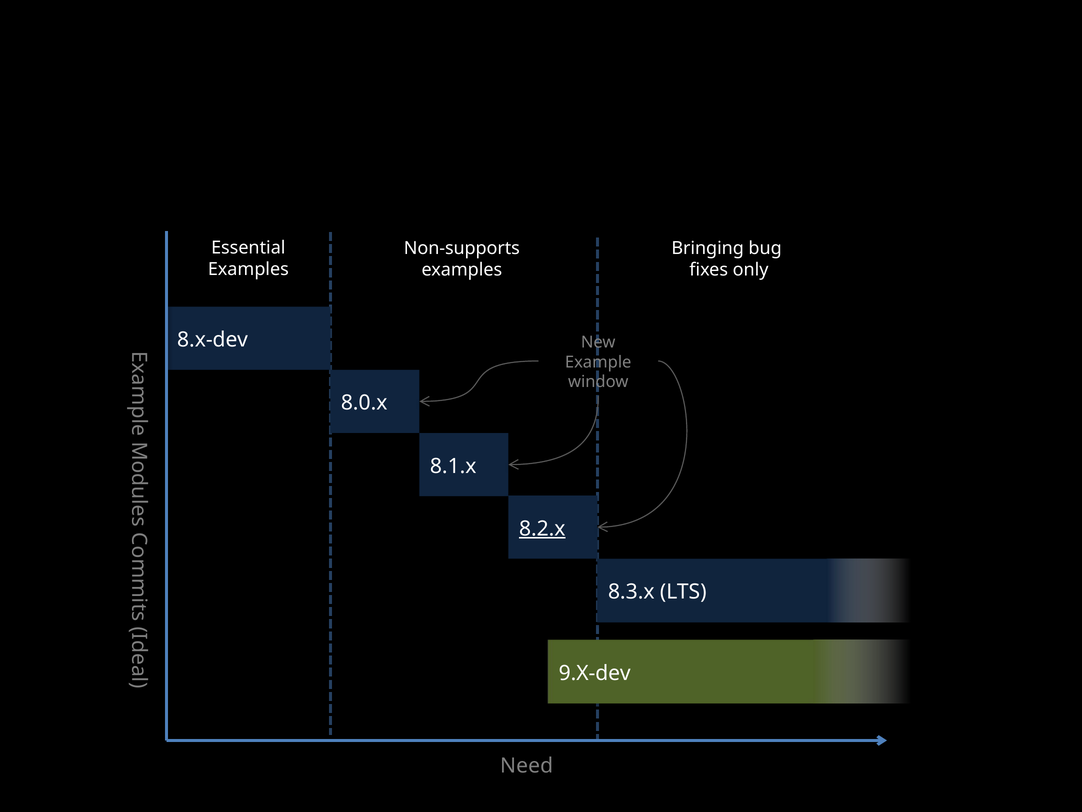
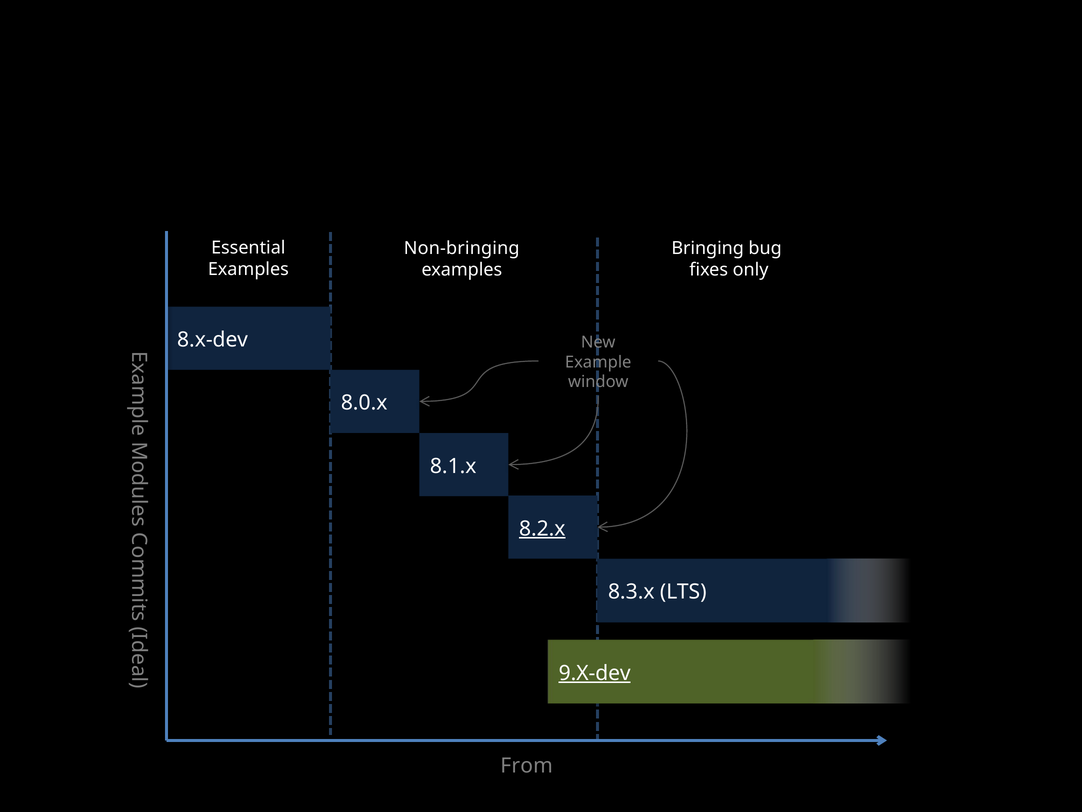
Non-supports: Non-supports -> Non-bringing
9.X-dev underline: none -> present
Need: Need -> From
